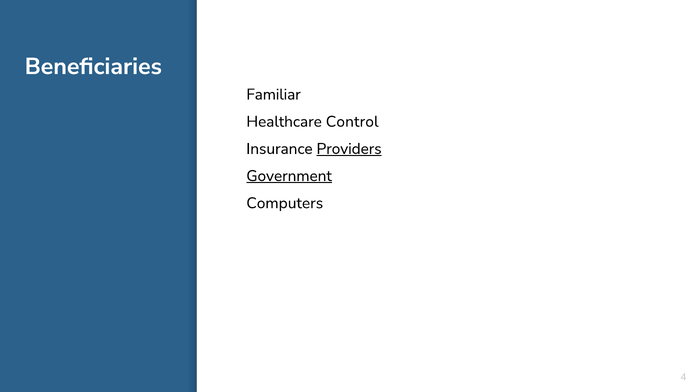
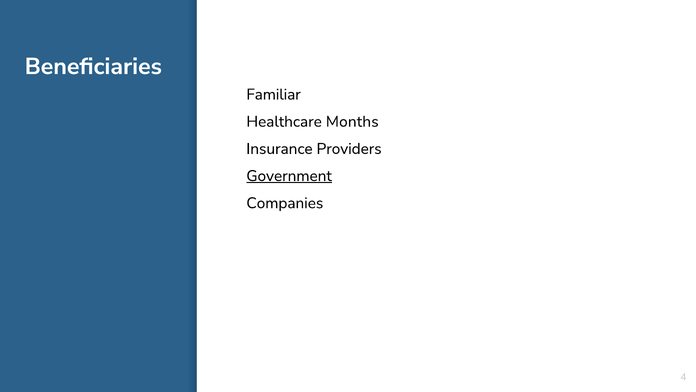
Control: Control -> Months
Providers underline: present -> none
Computers: Computers -> Companies
